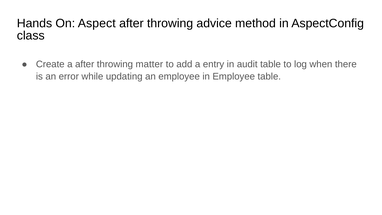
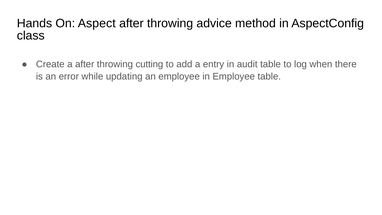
matter: matter -> cutting
